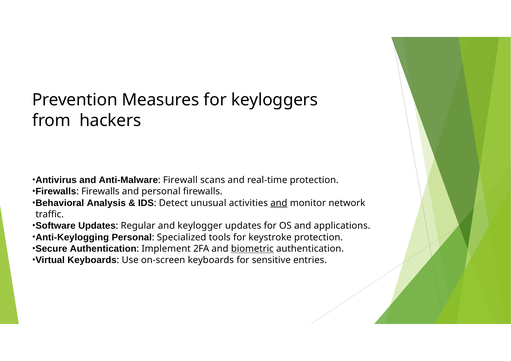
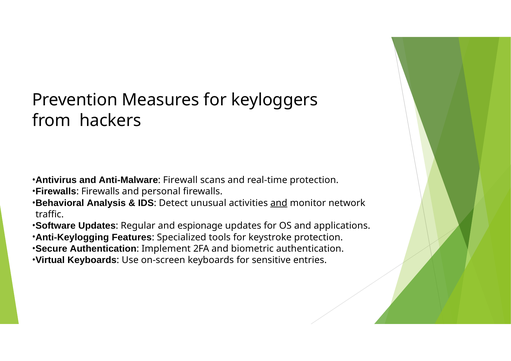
keylogger: keylogger -> espionage
Anti-Keylogging Personal: Personal -> Features
biometric underline: present -> none
